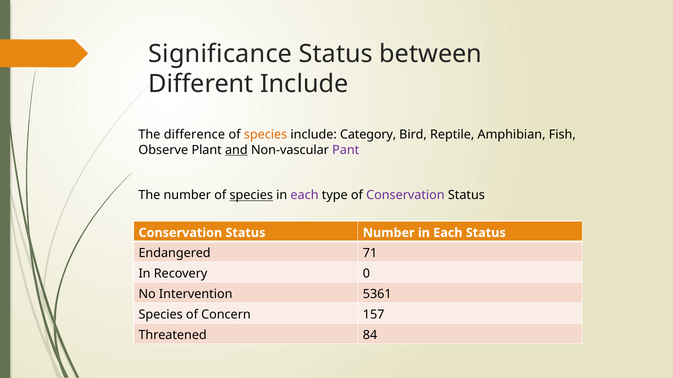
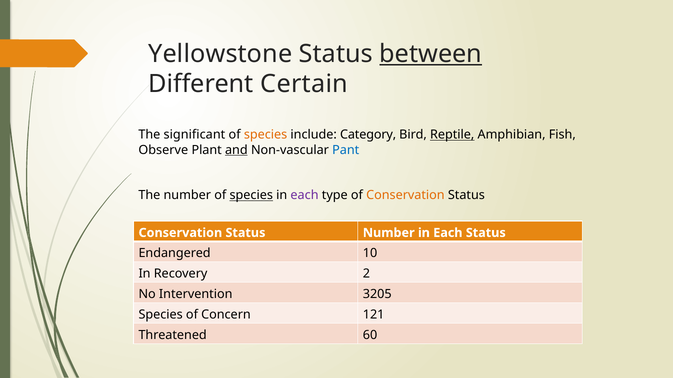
Significance: Significance -> Yellowstone
between underline: none -> present
Different Include: Include -> Certain
difference: difference -> significant
Reptile underline: none -> present
Pant colour: purple -> blue
Conservation at (405, 196) colour: purple -> orange
71: 71 -> 10
0: 0 -> 2
5361: 5361 -> 3205
157: 157 -> 121
84: 84 -> 60
